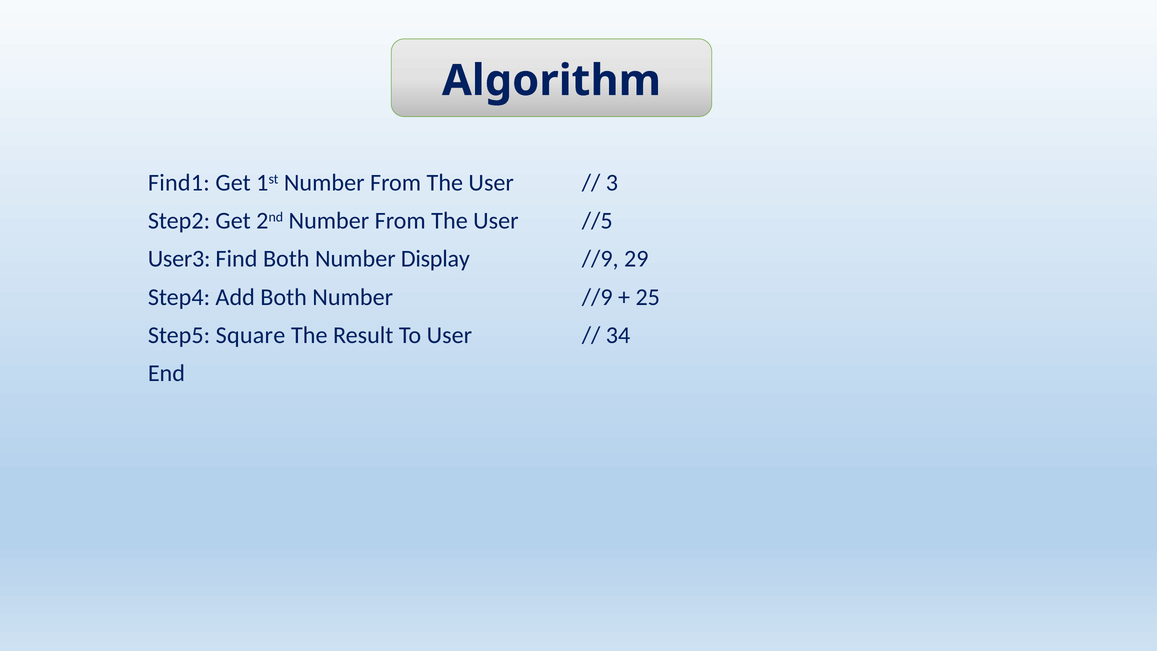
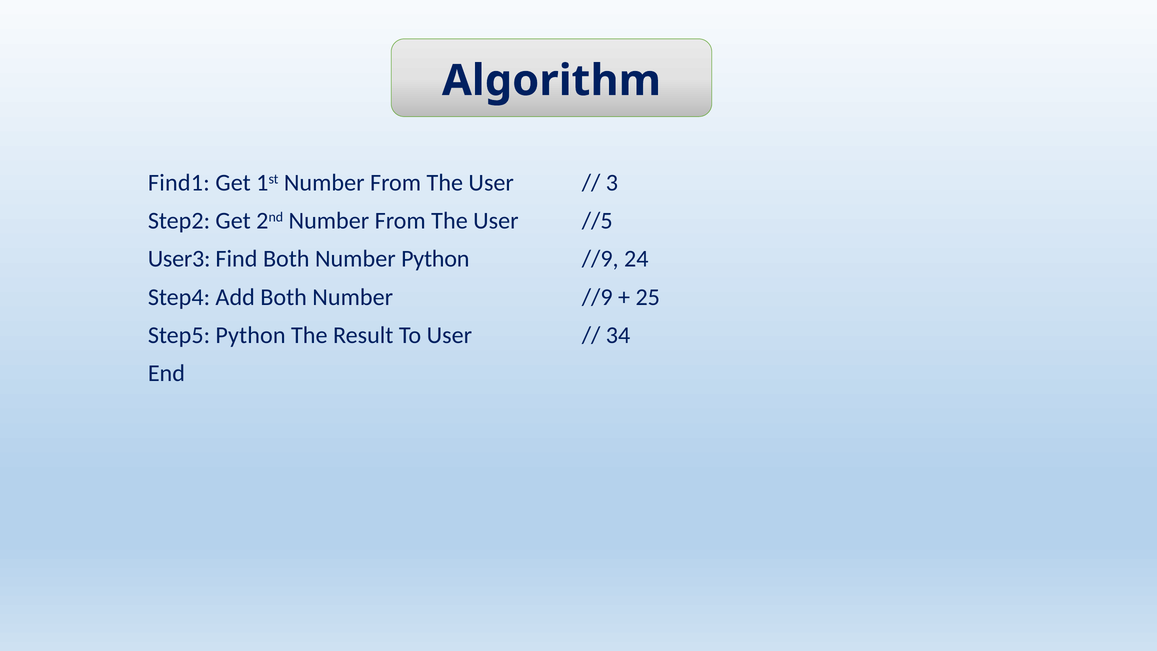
Number Display: Display -> Python
29: 29 -> 24
Step5 Square: Square -> Python
